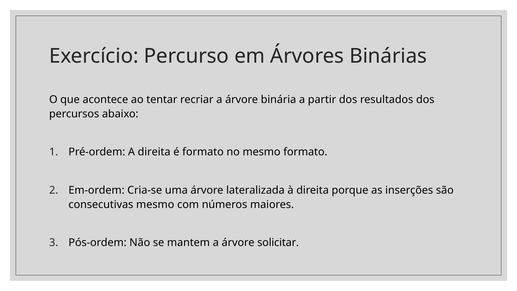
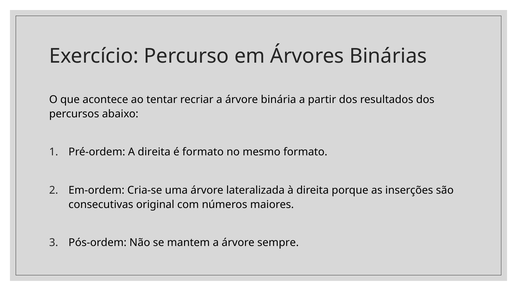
consecutivas mesmo: mesmo -> original
solicitar: solicitar -> sempre
